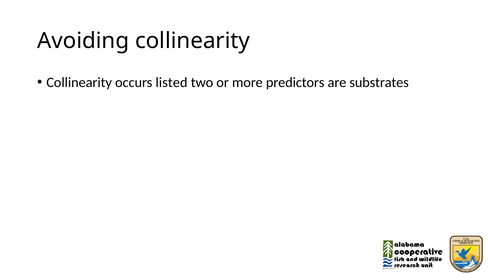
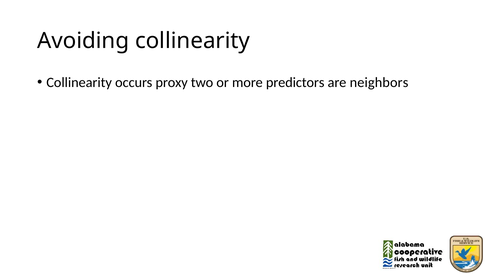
listed: listed -> proxy
substrates: substrates -> neighbors
